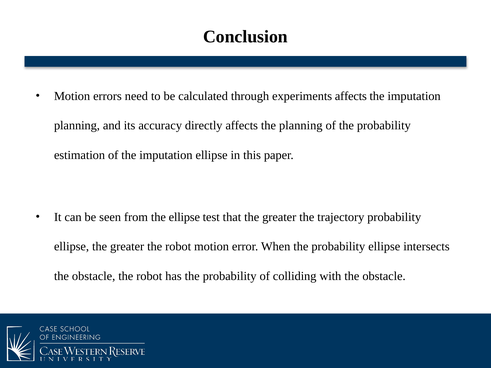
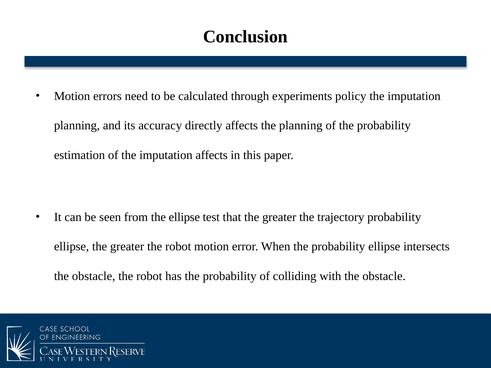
experiments affects: affects -> policy
imputation ellipse: ellipse -> affects
